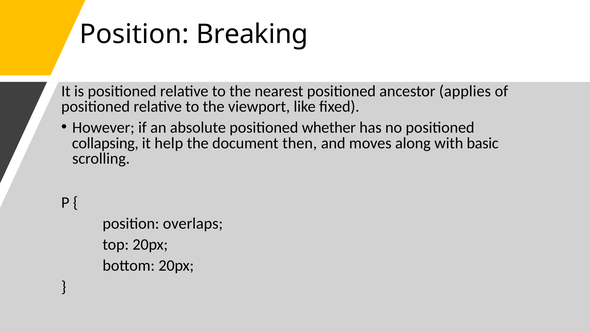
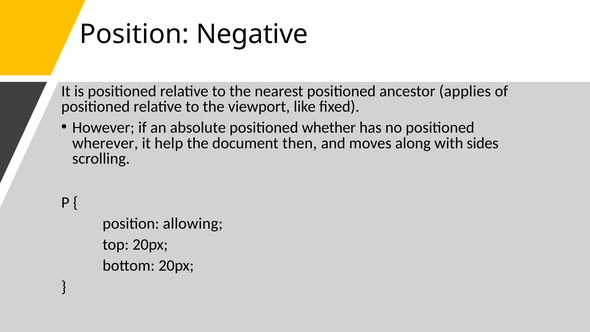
Breaking: Breaking -> Negative
collapsing: collapsing -> wherever
basic: basic -> sides
overlaps: overlaps -> allowing
